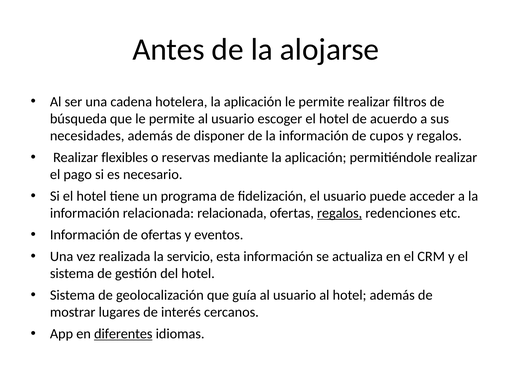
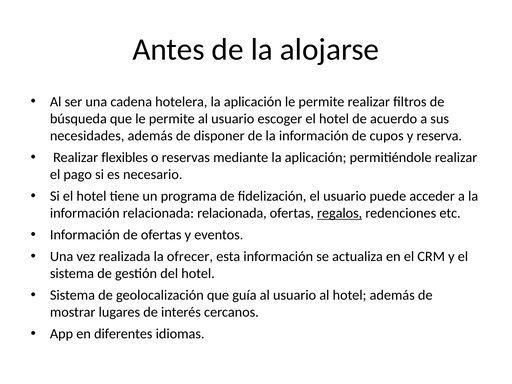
y regalos: regalos -> reserva
servicio: servicio -> ofrecer
diferentes underline: present -> none
